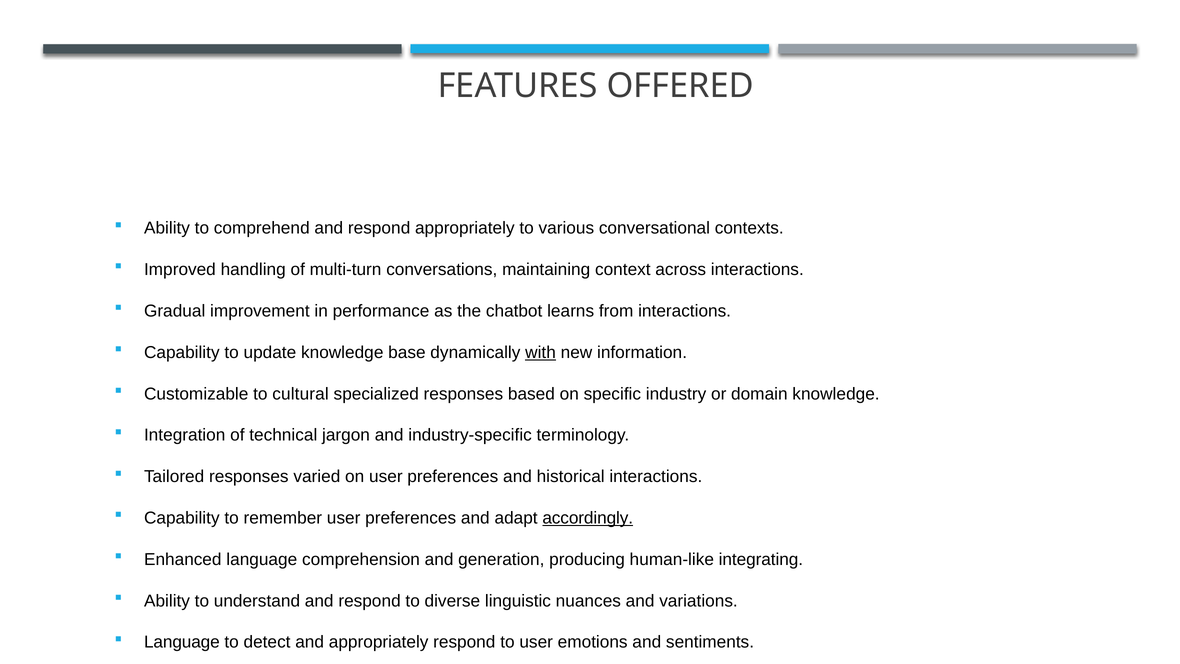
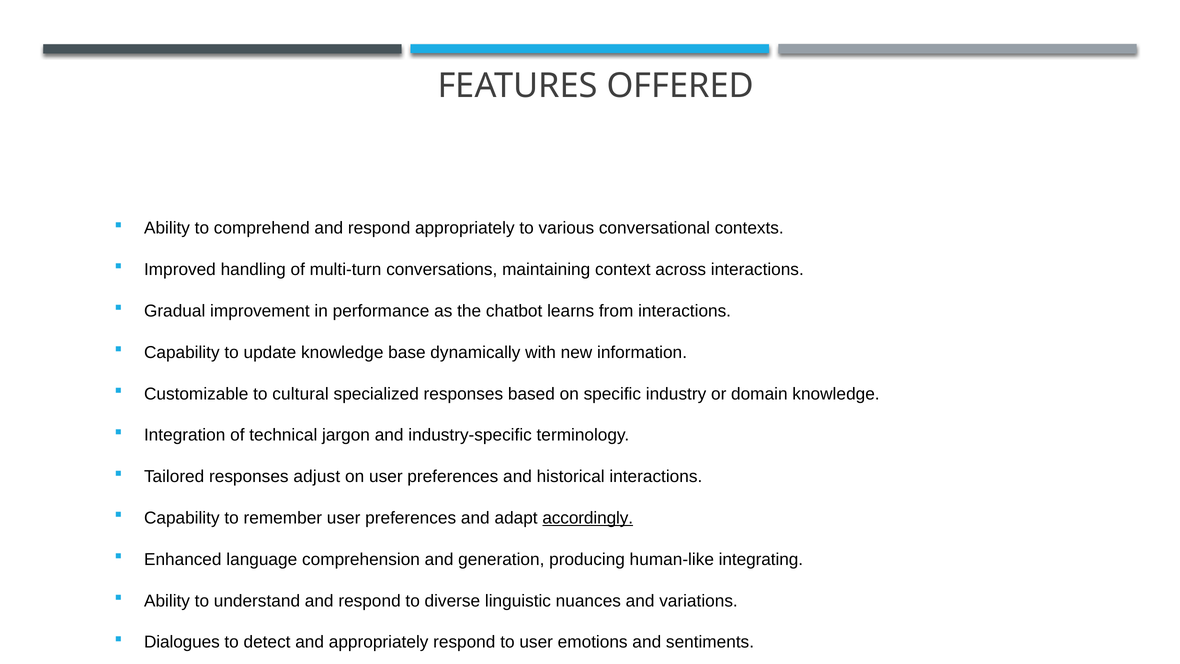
with underline: present -> none
varied: varied -> adjust
Language at (182, 642): Language -> Dialogues
